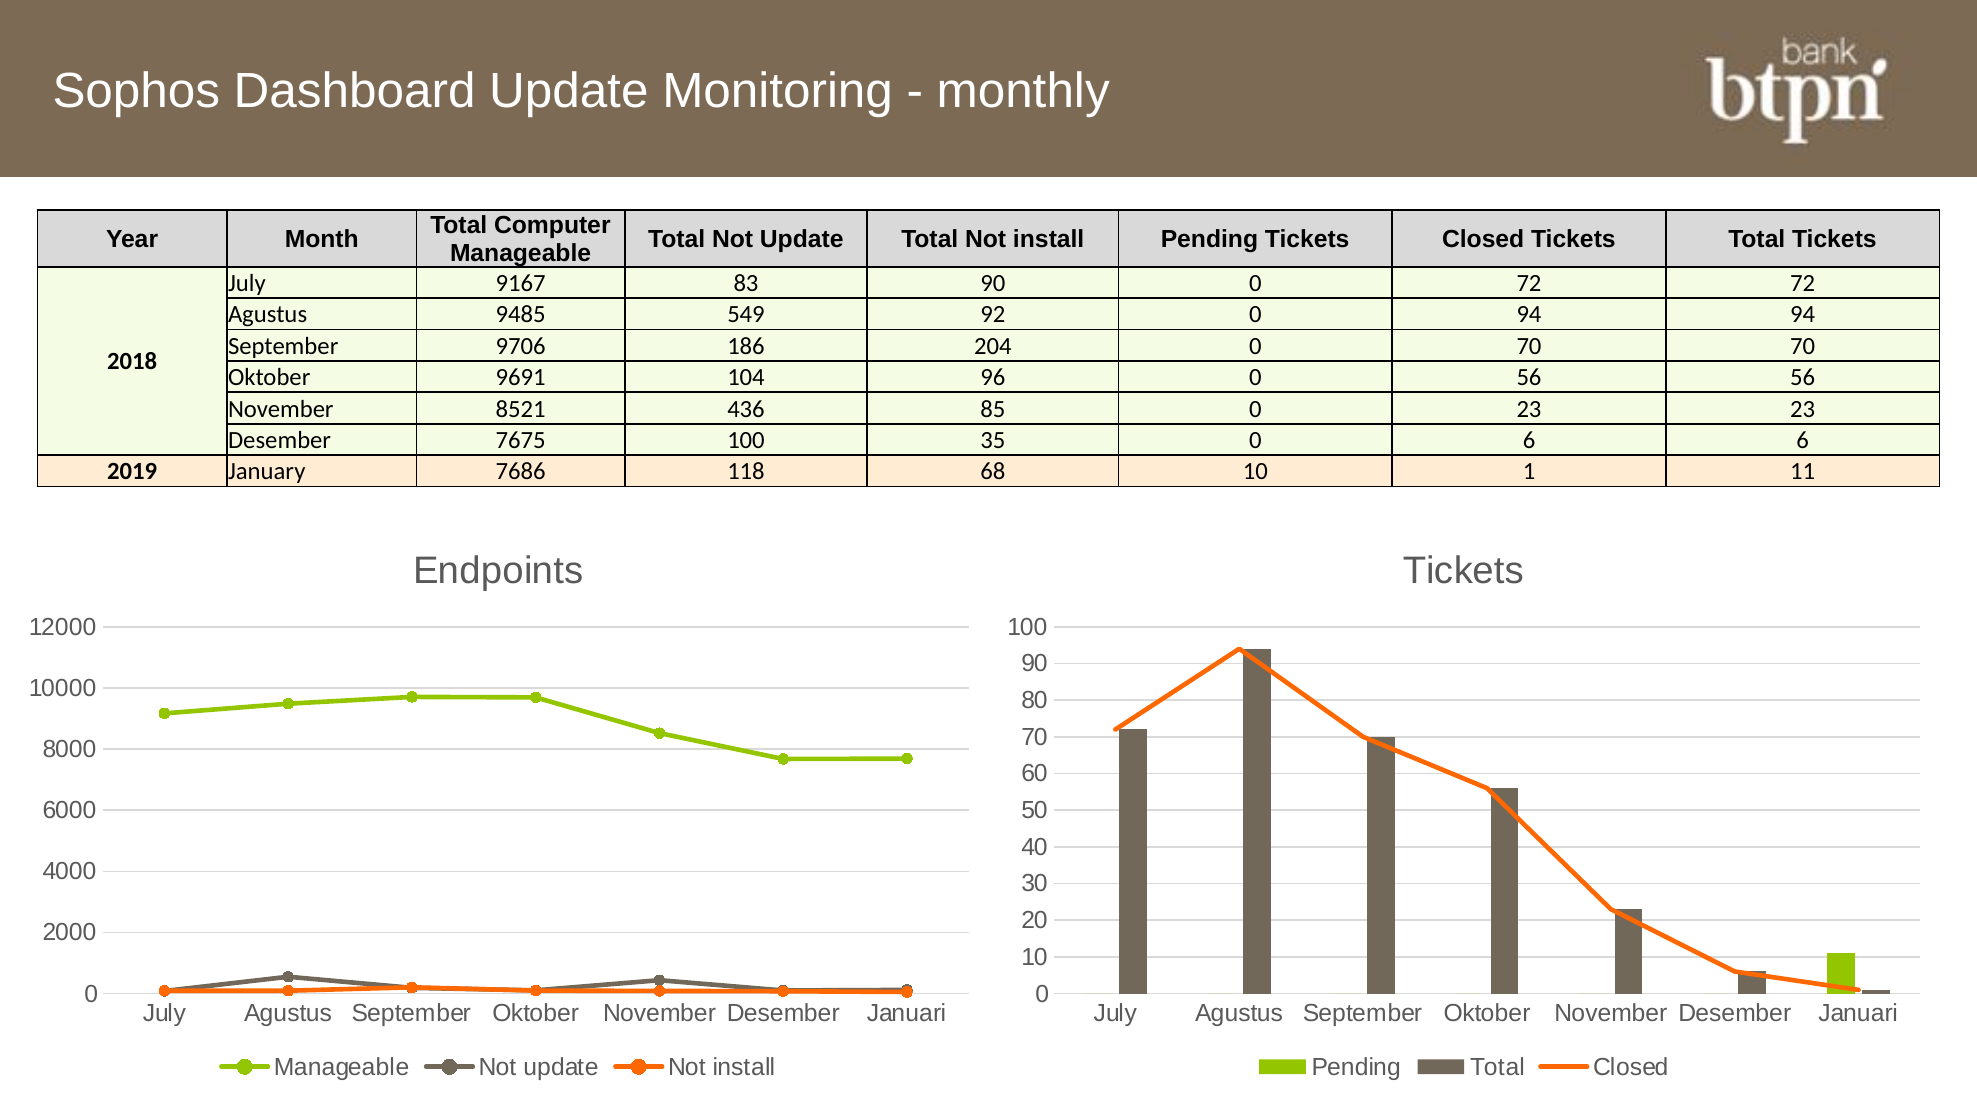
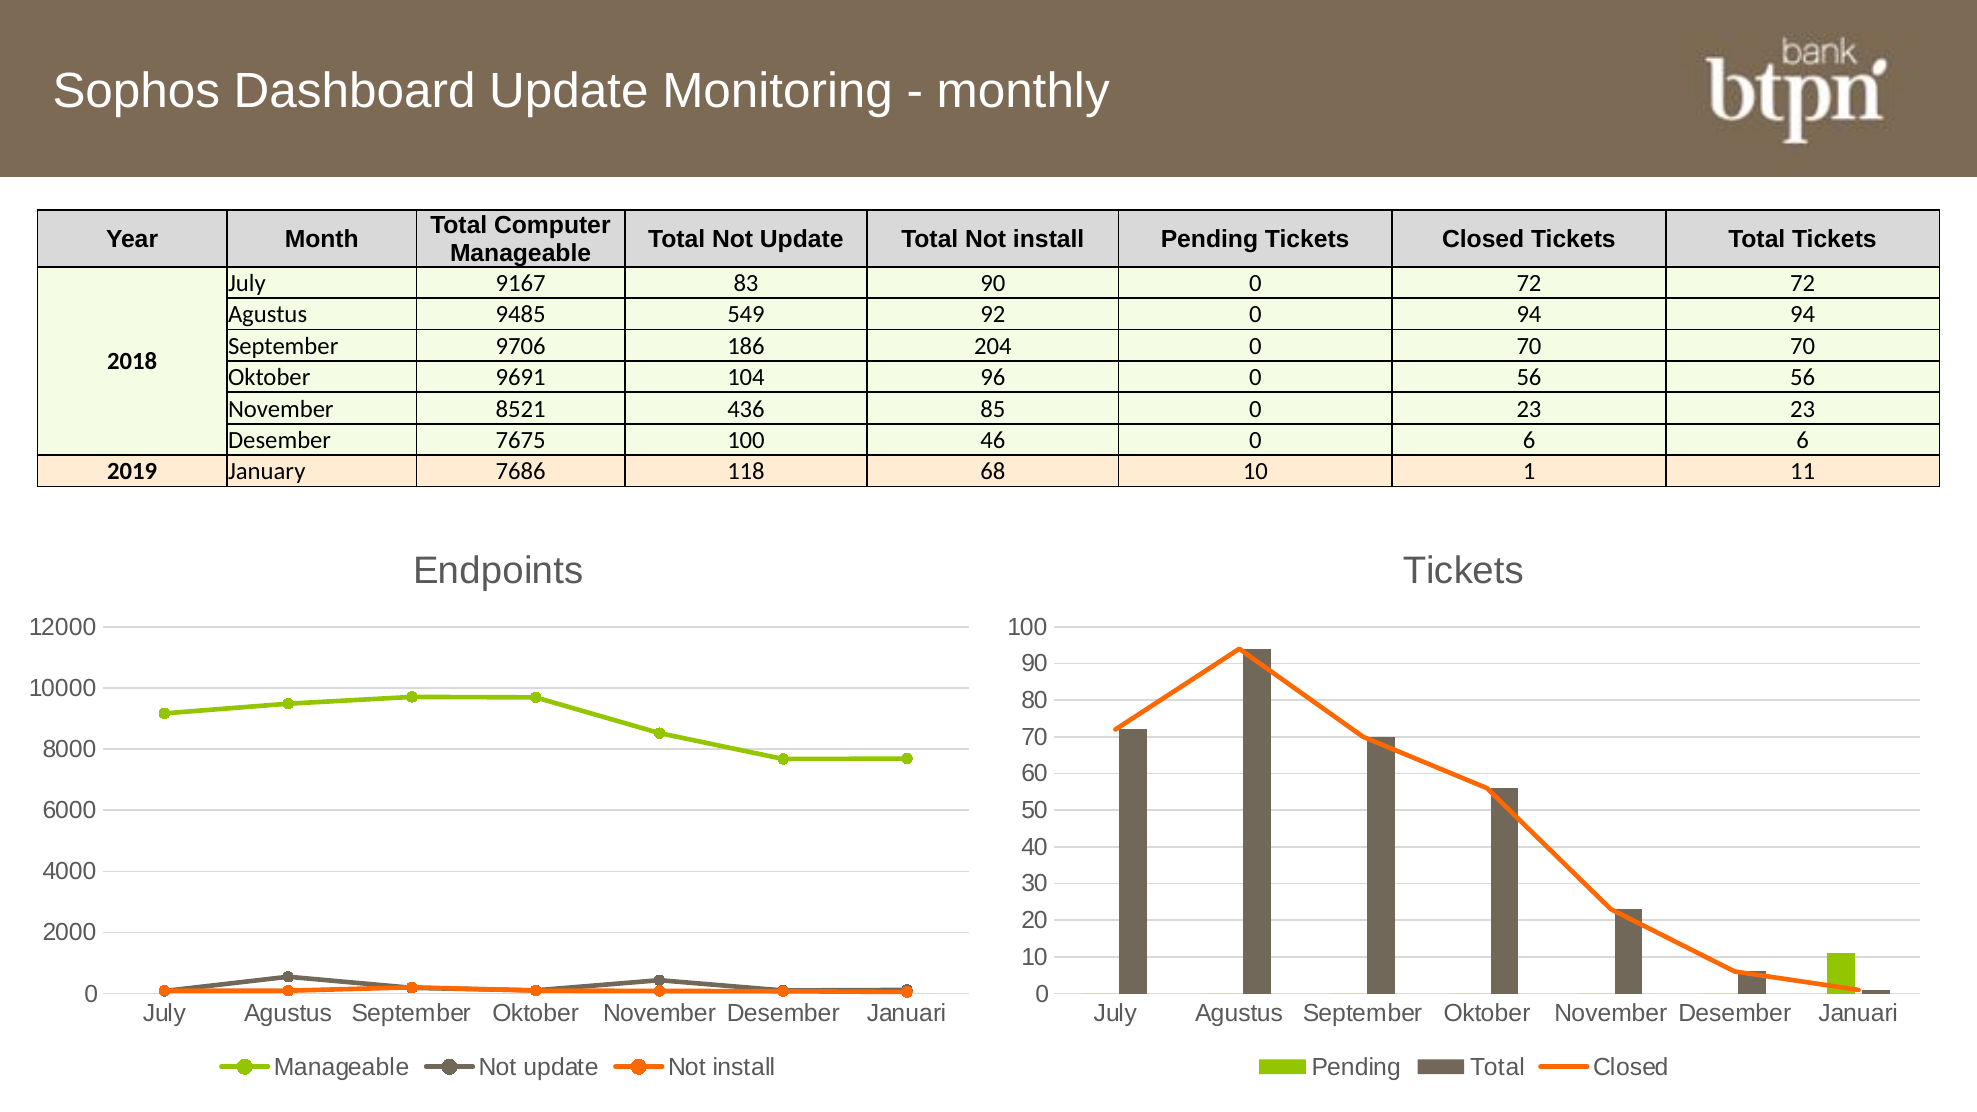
35: 35 -> 46
